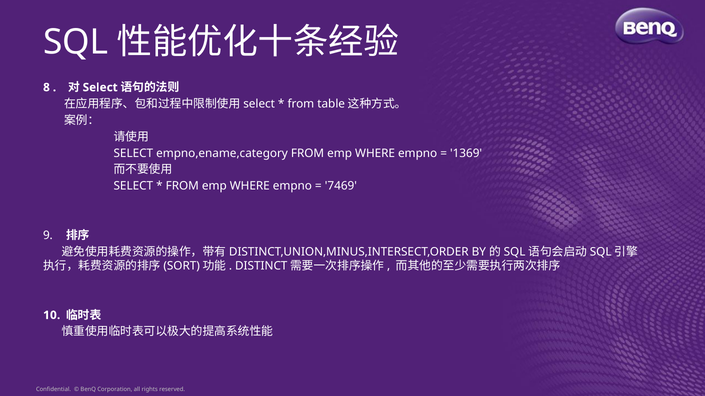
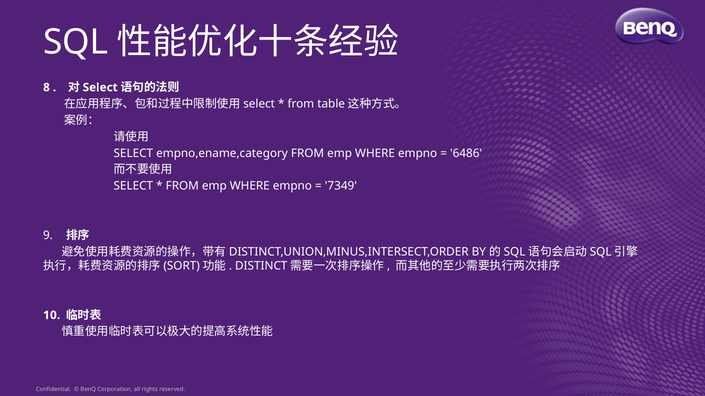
1369: 1369 -> 6486
7469: 7469 -> 7349
